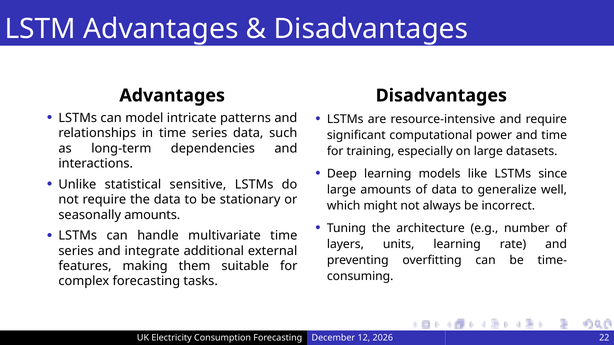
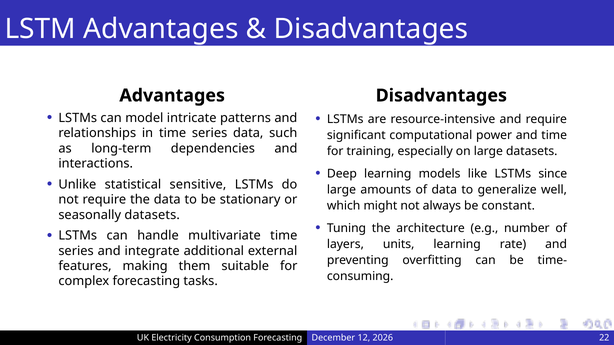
incorrect: incorrect -> constant
seasonally amounts: amounts -> datasets
